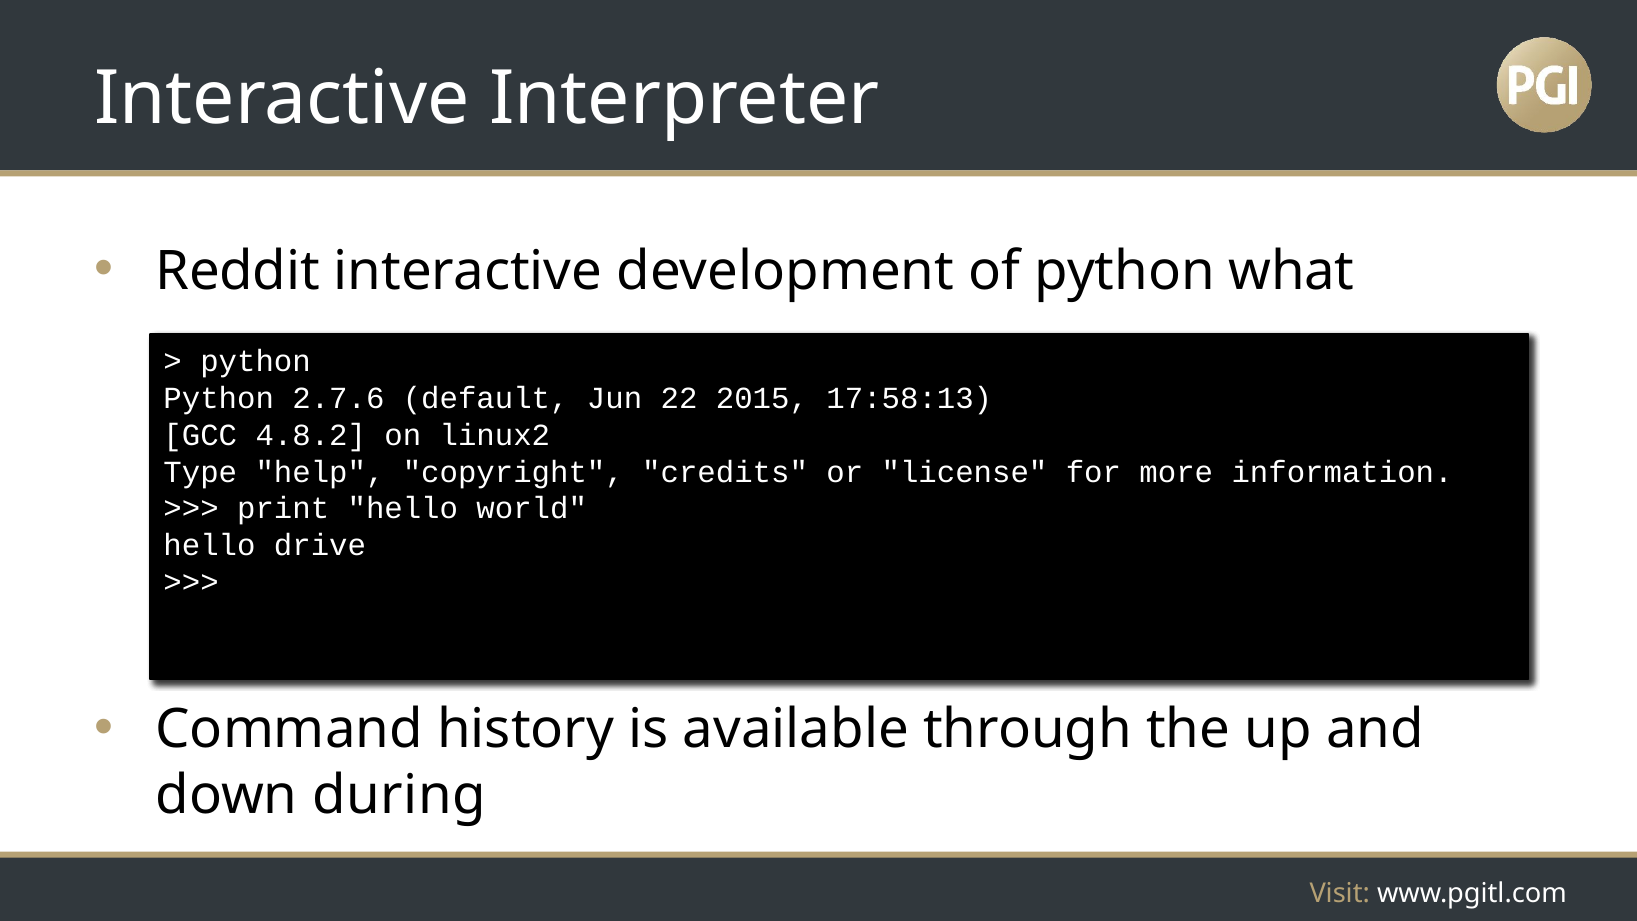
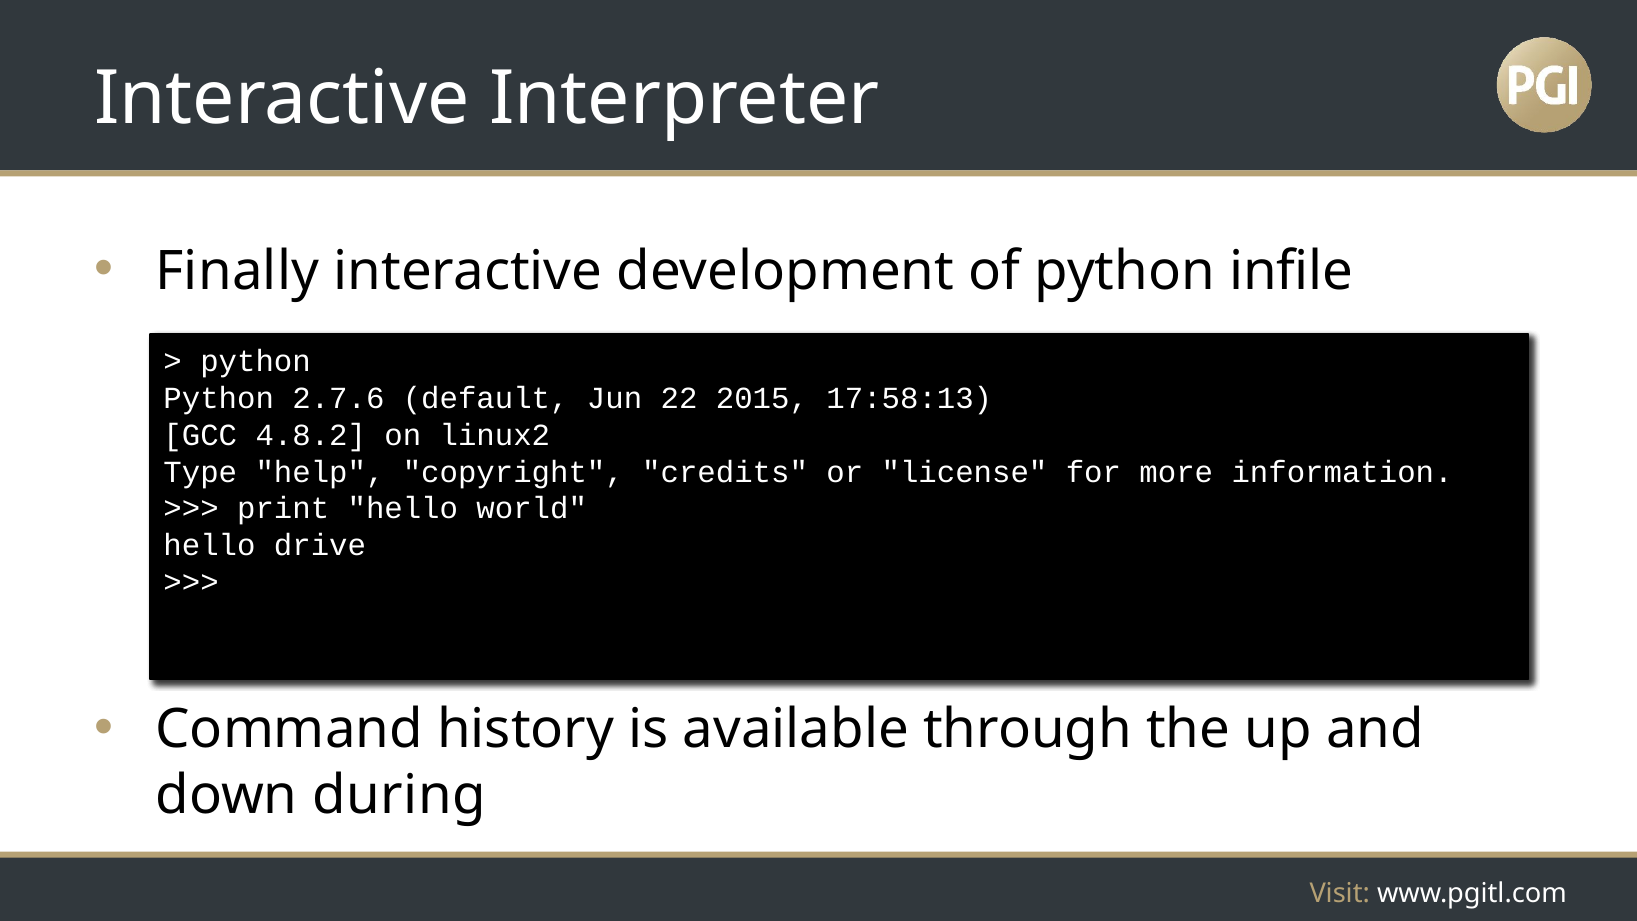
Reddit: Reddit -> Finally
what: what -> infile
